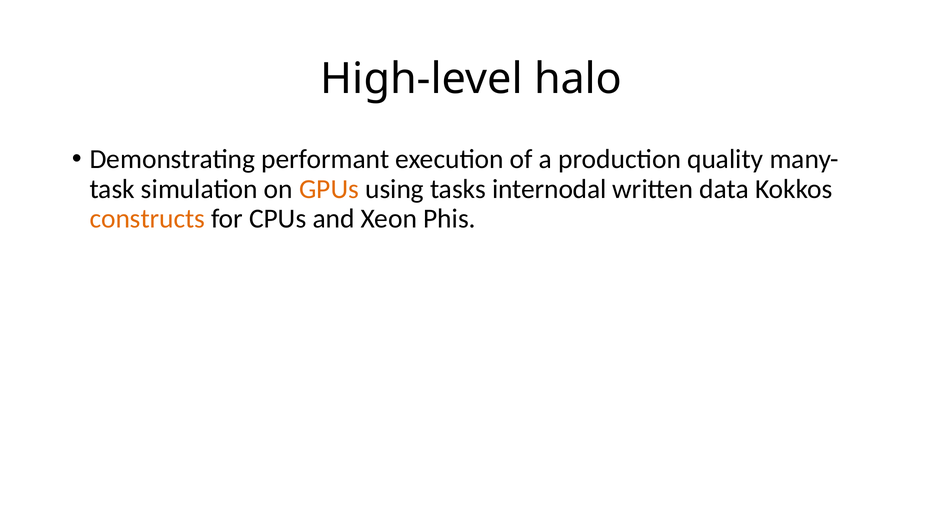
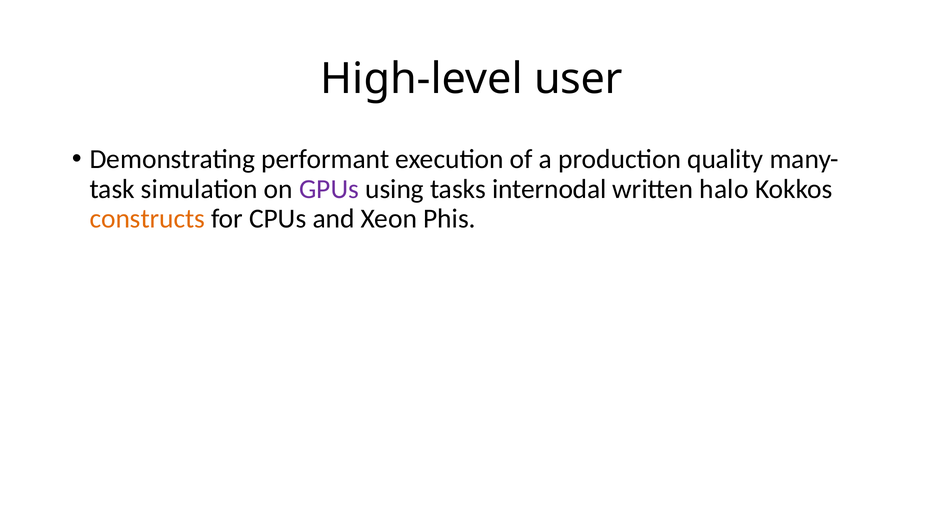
halo: halo -> user
GPUs colour: orange -> purple
data: data -> halo
